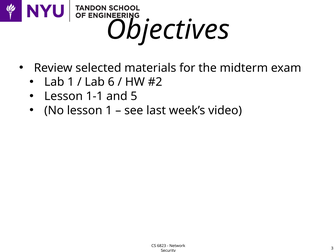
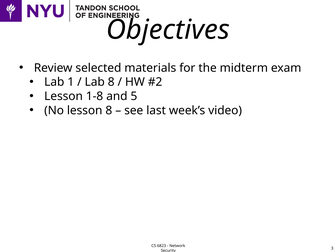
Lab 6: 6 -> 8
1-1: 1-1 -> 1-8
lesson 1: 1 -> 8
